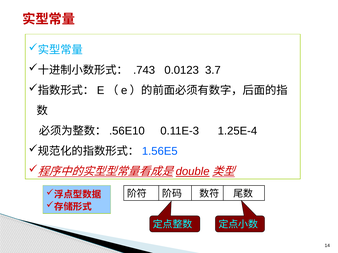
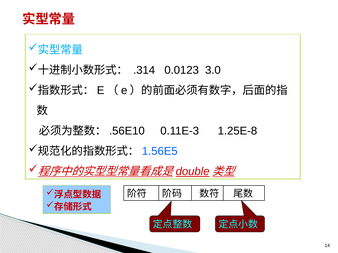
.743: .743 -> .314
3.7: 3.7 -> 3.0
1.25E-4: 1.25E-4 -> 1.25E-8
